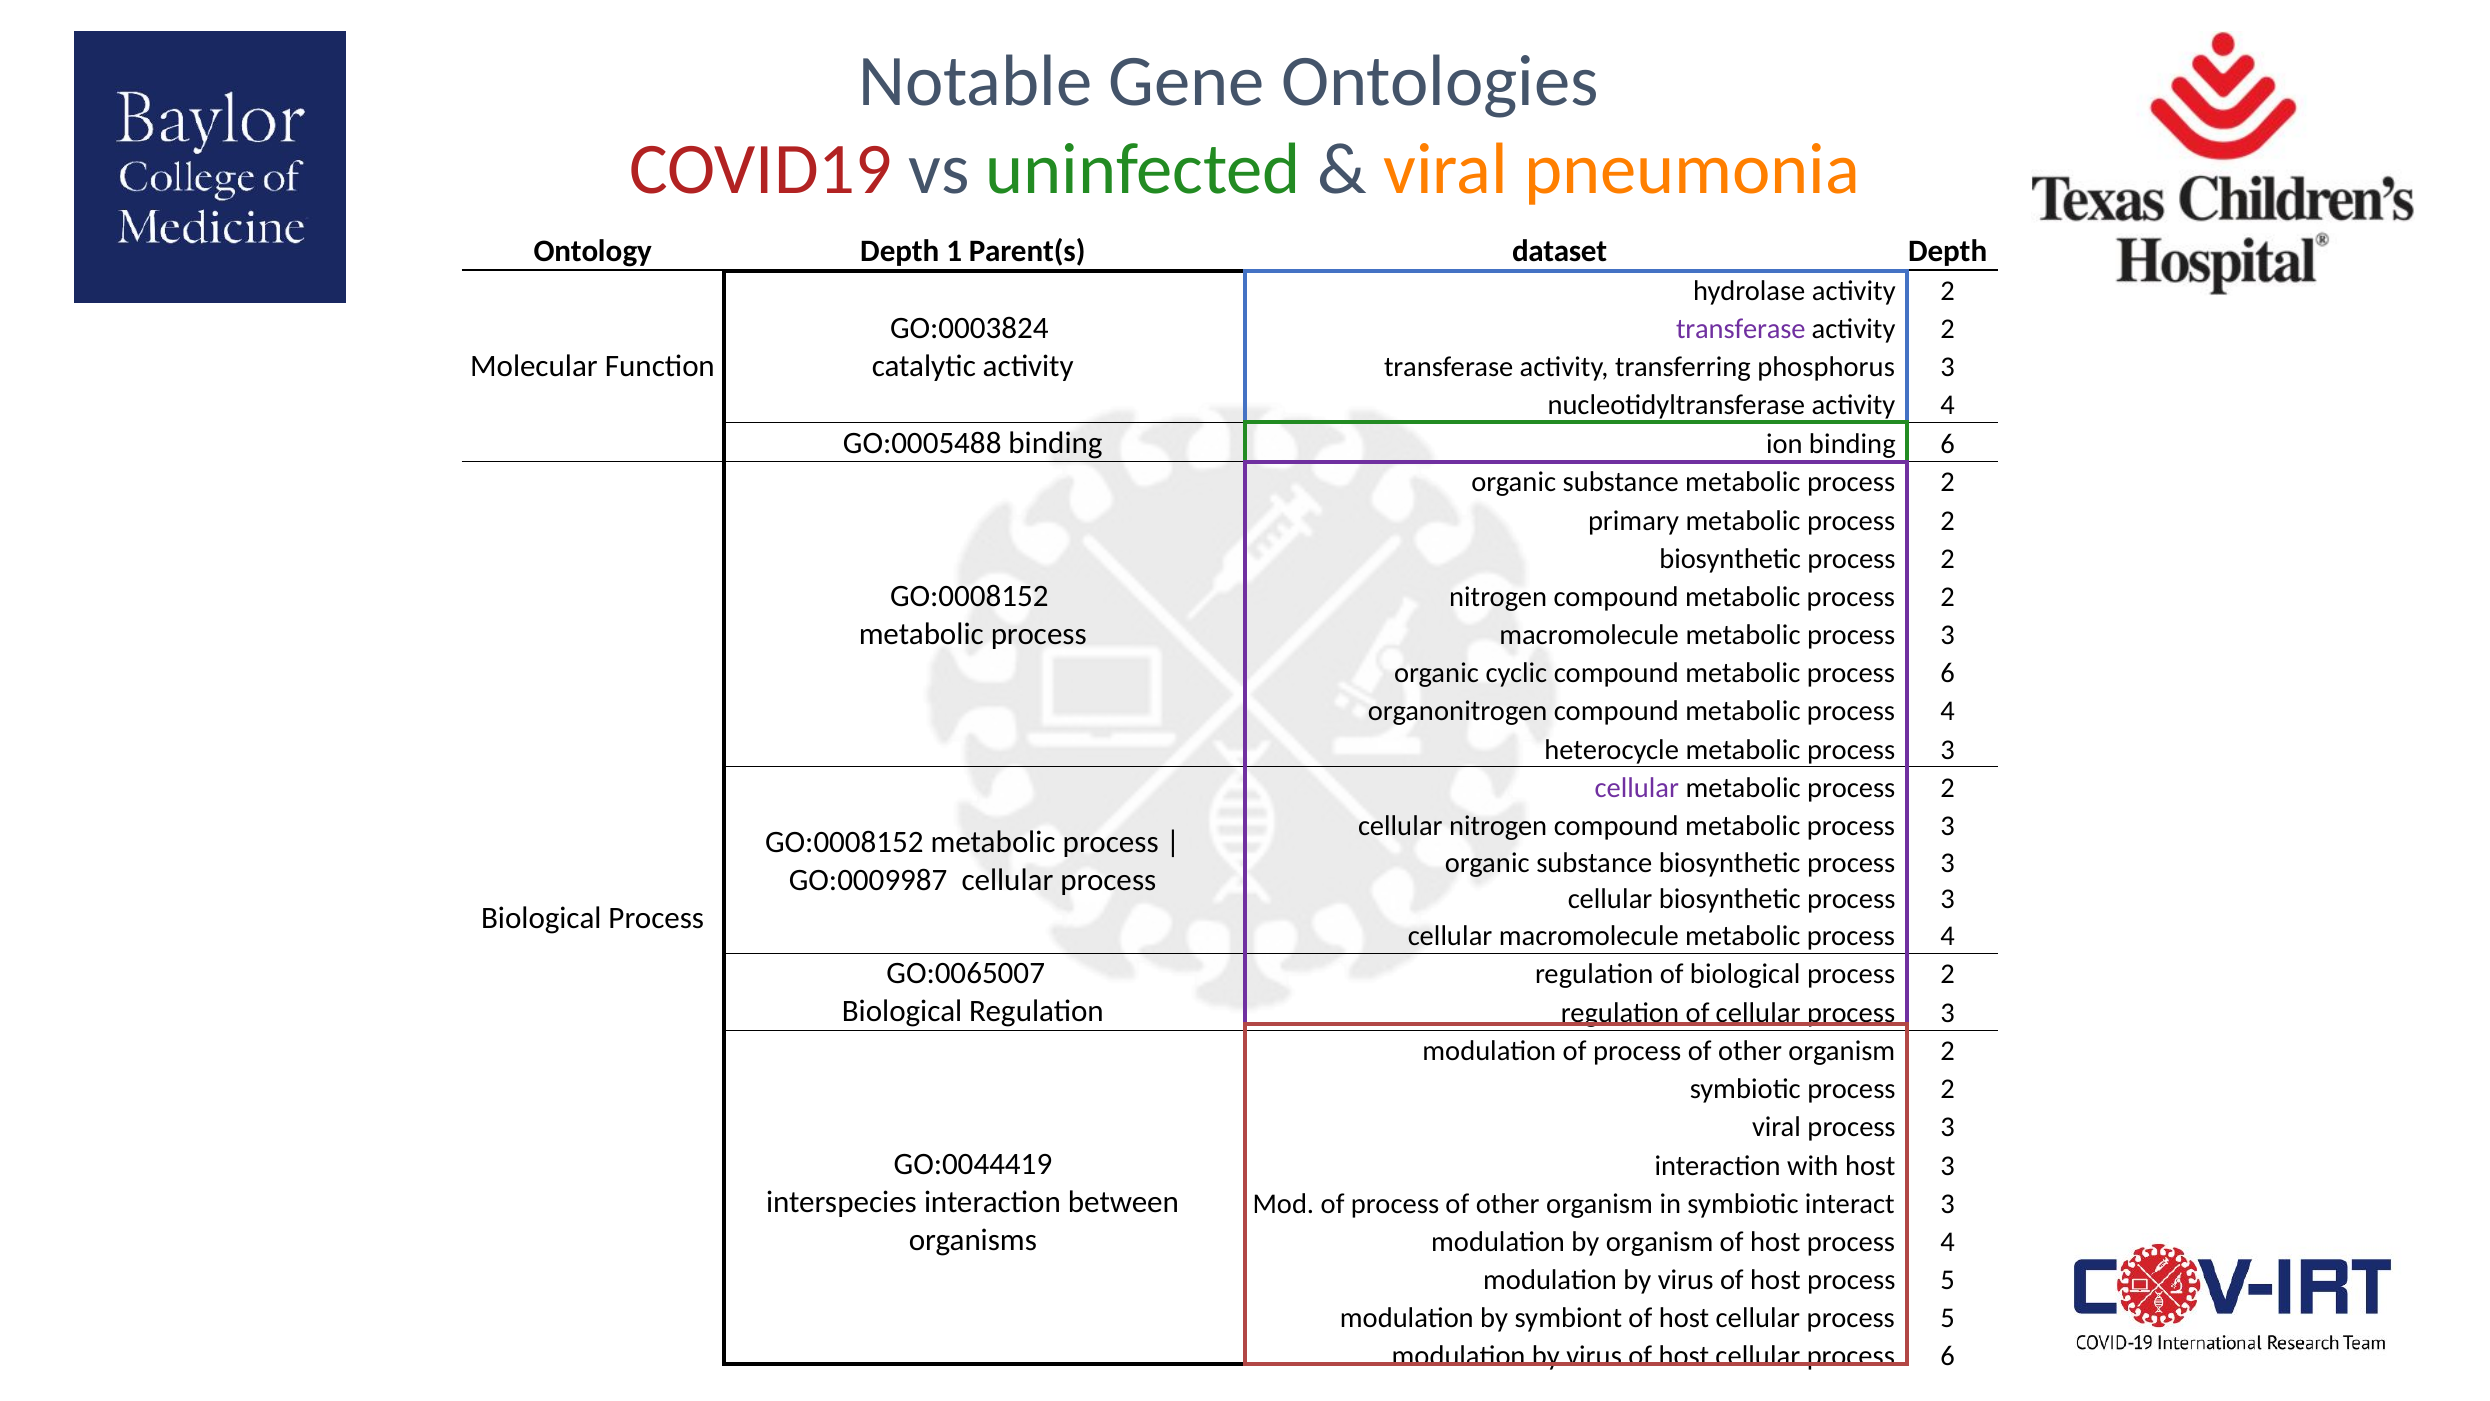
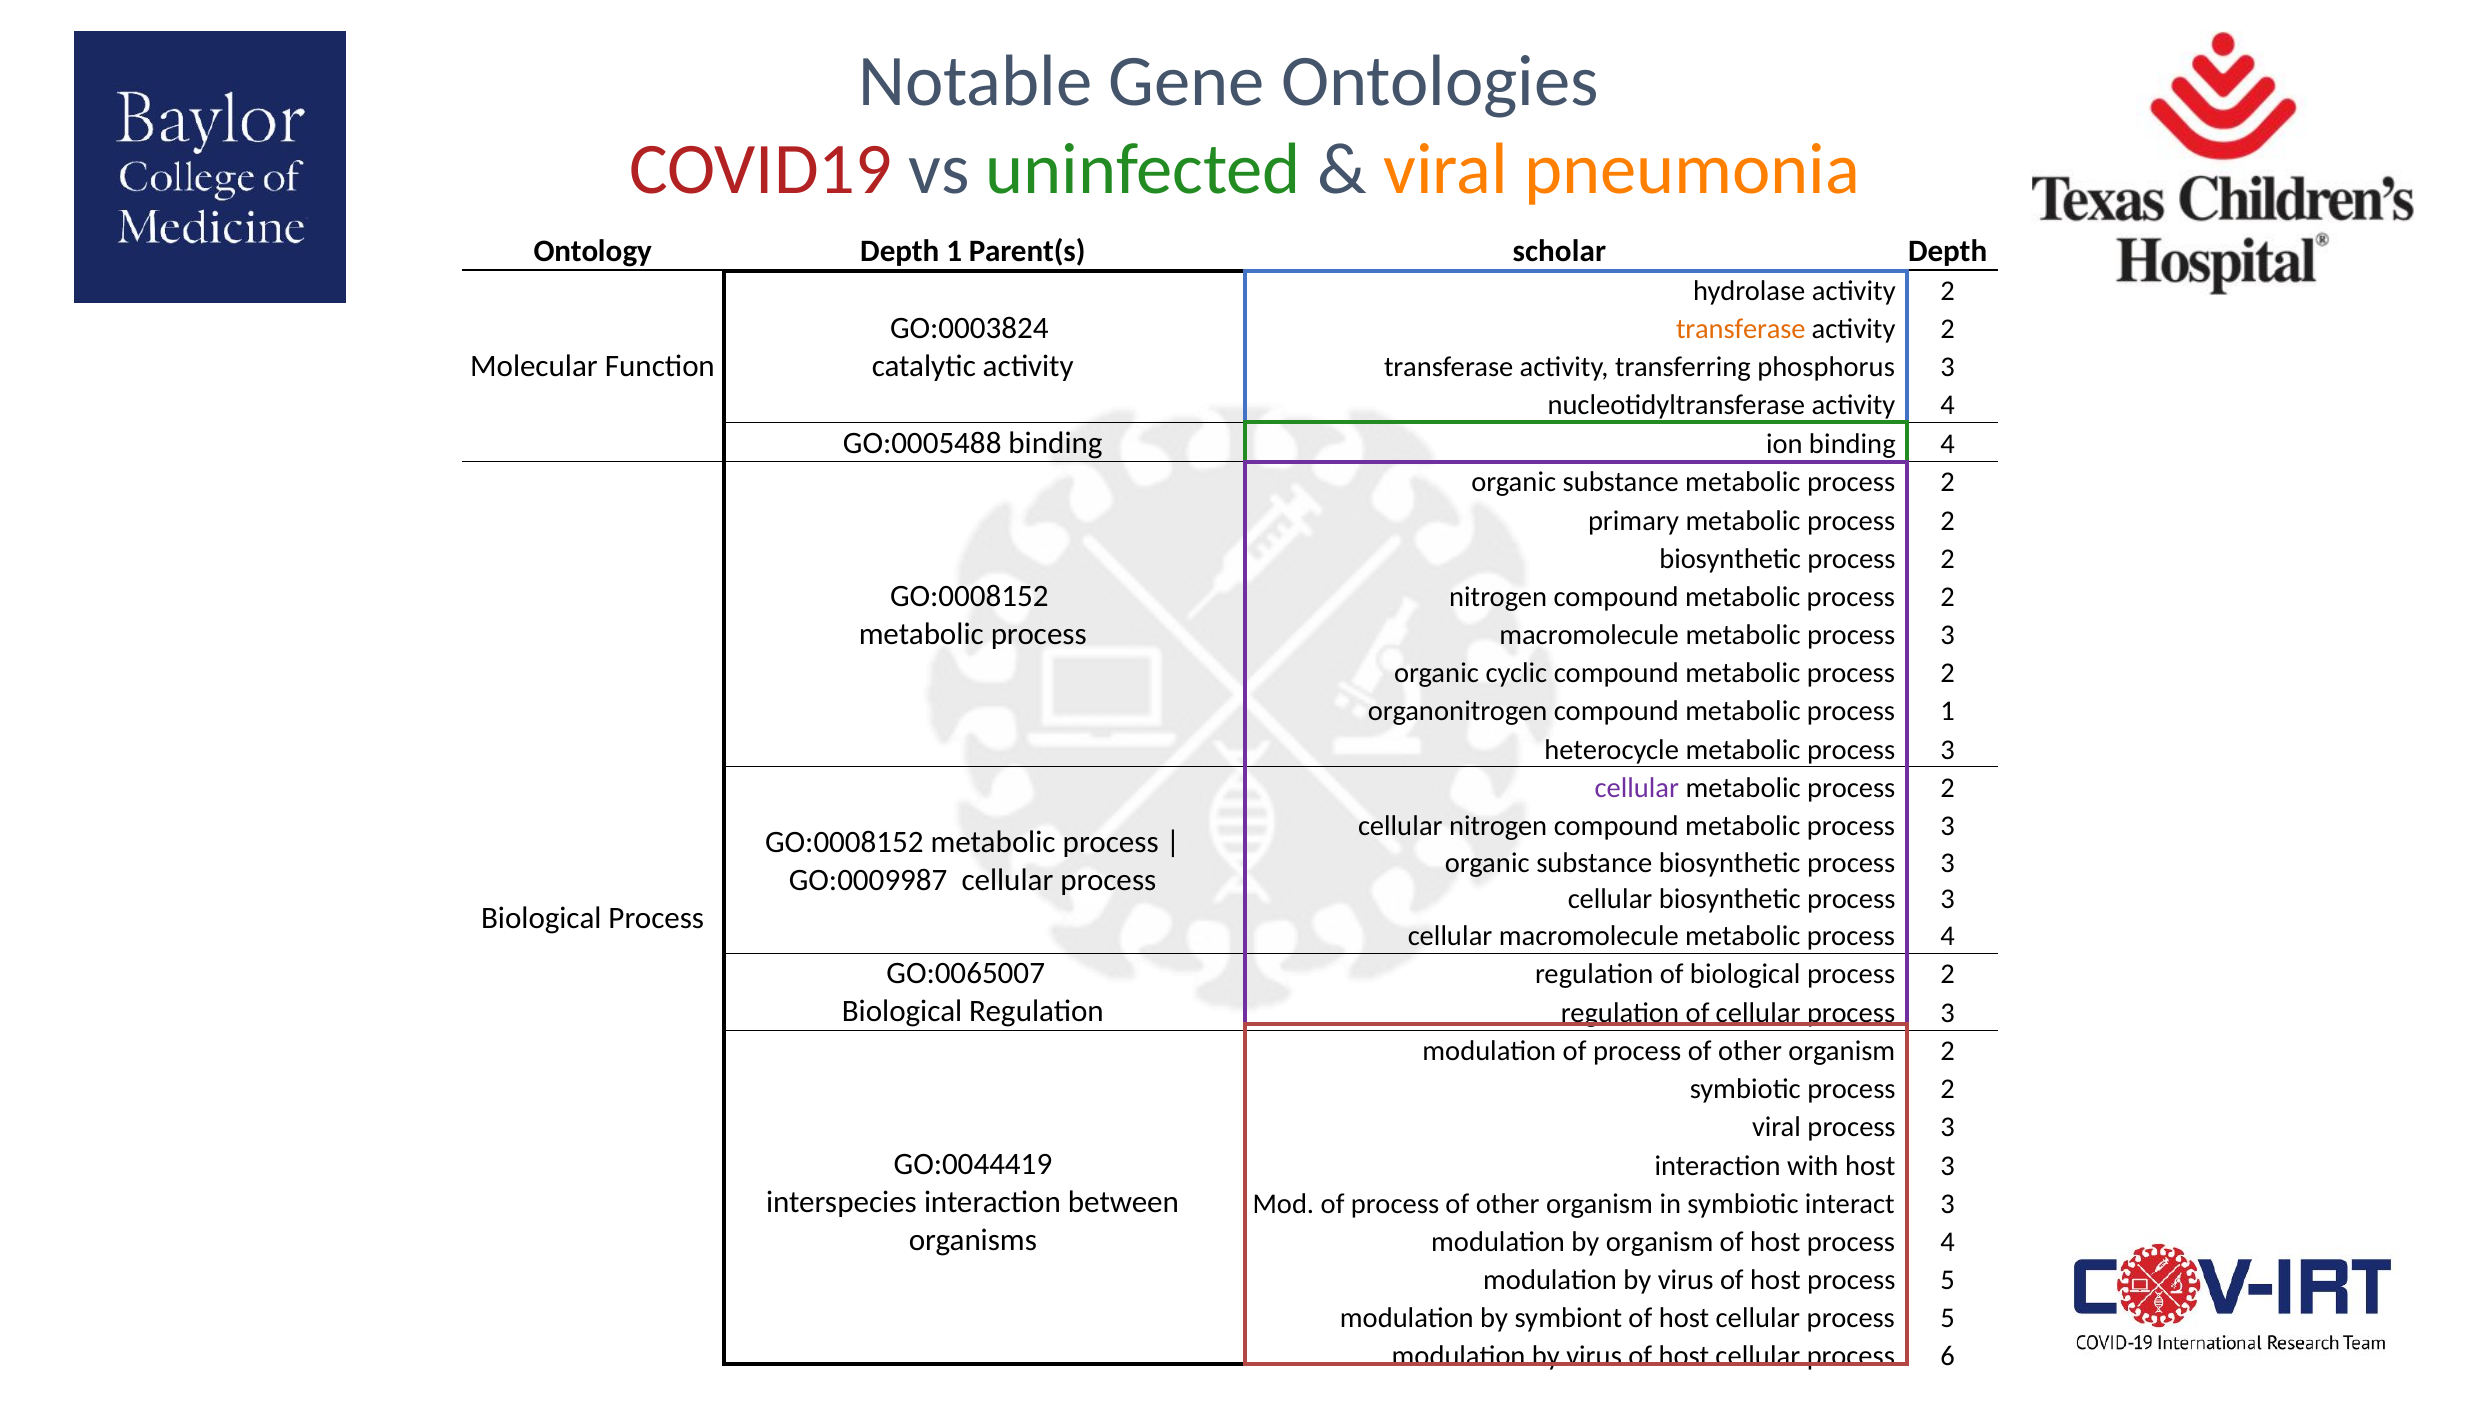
dataset: dataset -> scholar
transferase at (1741, 329) colour: purple -> orange
binding 6: 6 -> 4
6 at (1948, 673): 6 -> 2
compound metabolic process 4: 4 -> 1
